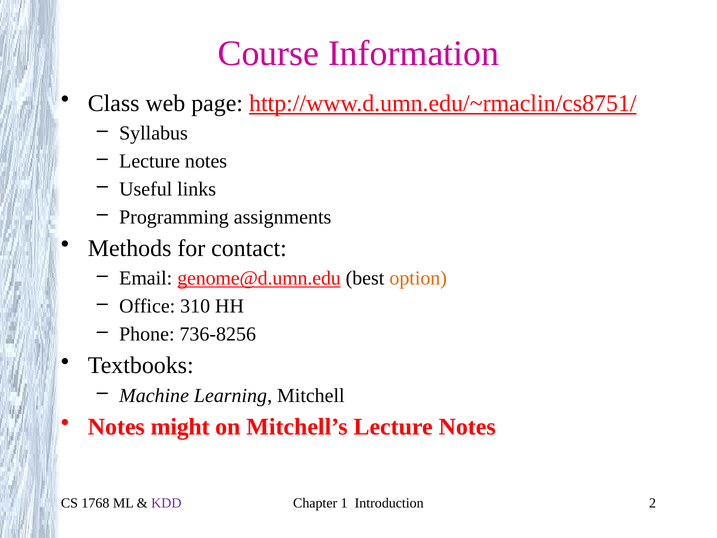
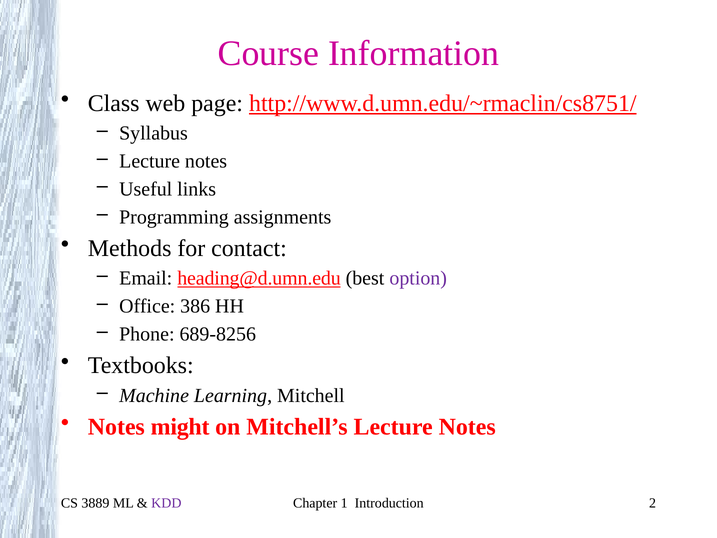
genome@d.umn.edu: genome@d.umn.edu -> heading@d.umn.edu
option colour: orange -> purple
310: 310 -> 386
736-8256: 736-8256 -> 689-8256
1768: 1768 -> 3889
